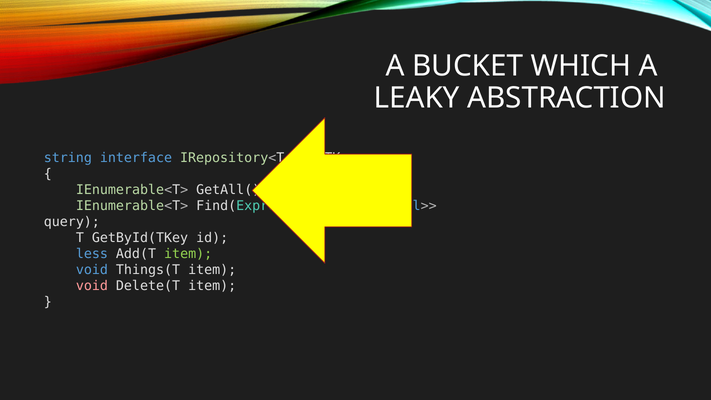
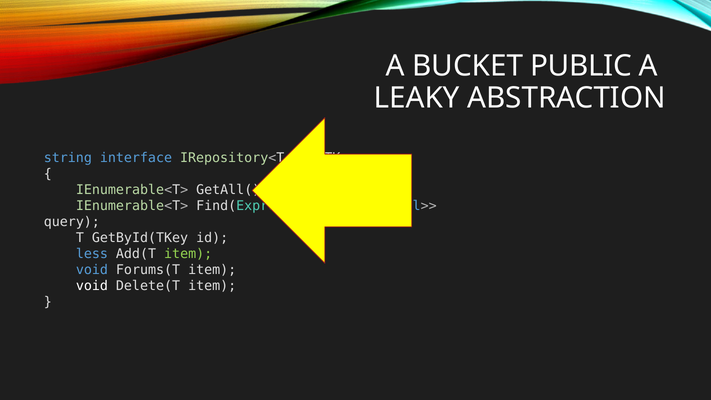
WHICH: WHICH -> PUBLIC
Things(T: Things(T -> Forums(T
void at (92, 286) colour: pink -> white
